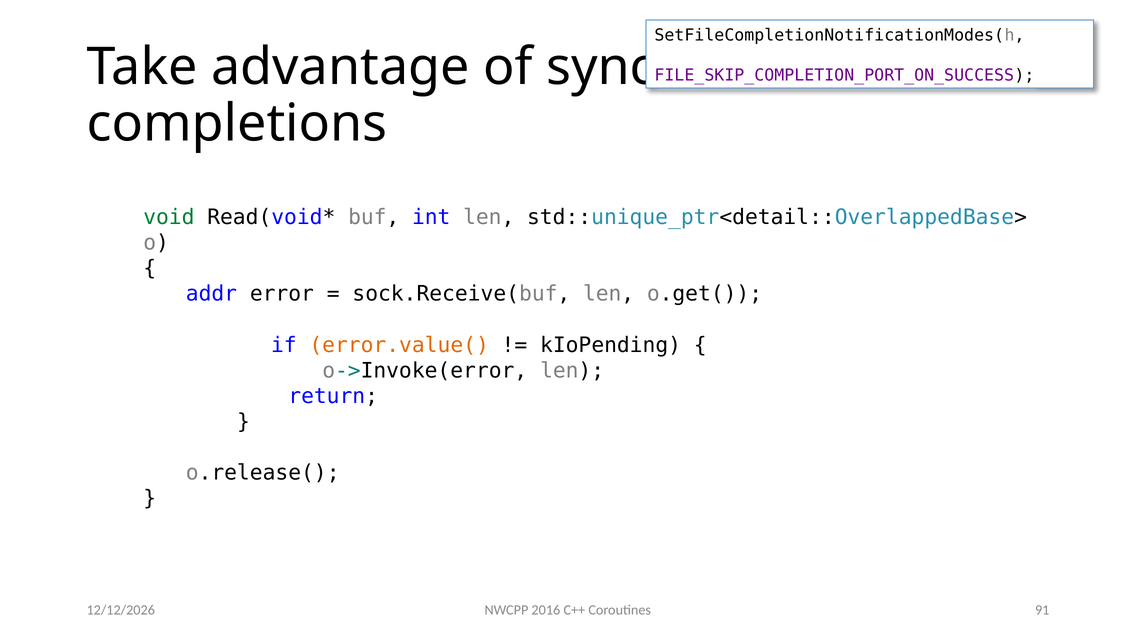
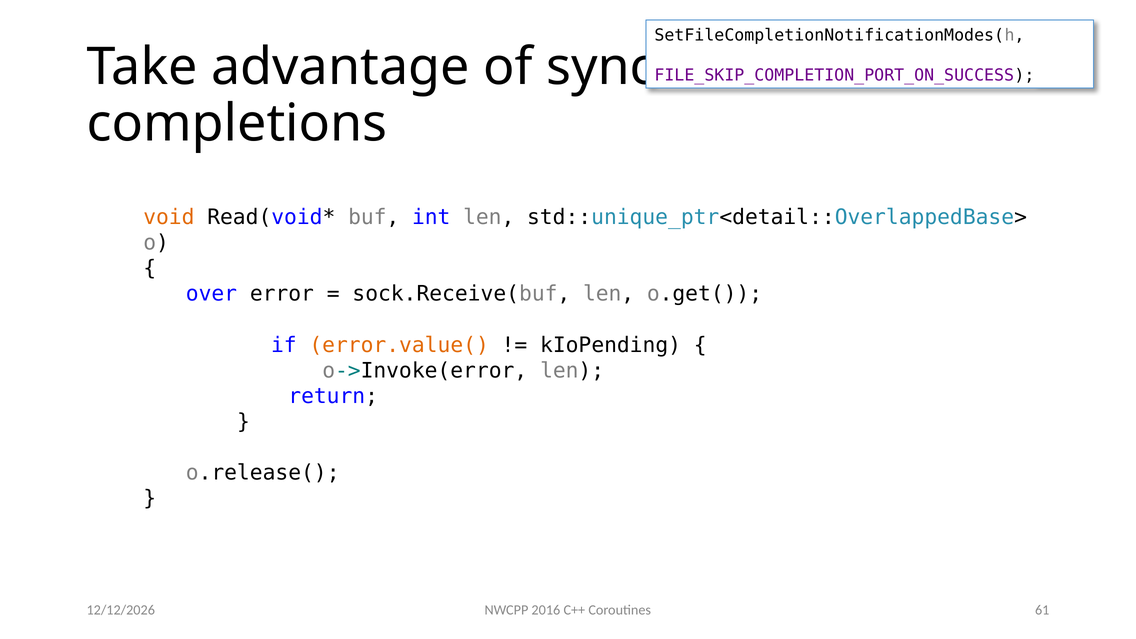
void colour: green -> orange
addr: addr -> over
91: 91 -> 61
